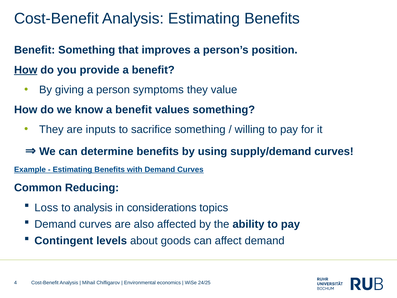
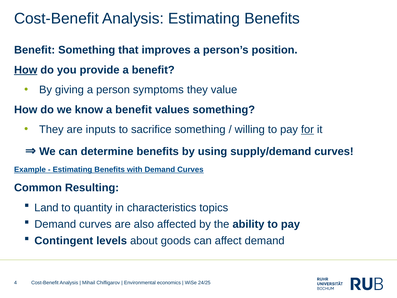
for underline: none -> present
Reducing: Reducing -> Resulting
Loss: Loss -> Land
to analysis: analysis -> quantity
considerations: considerations -> characteristics
